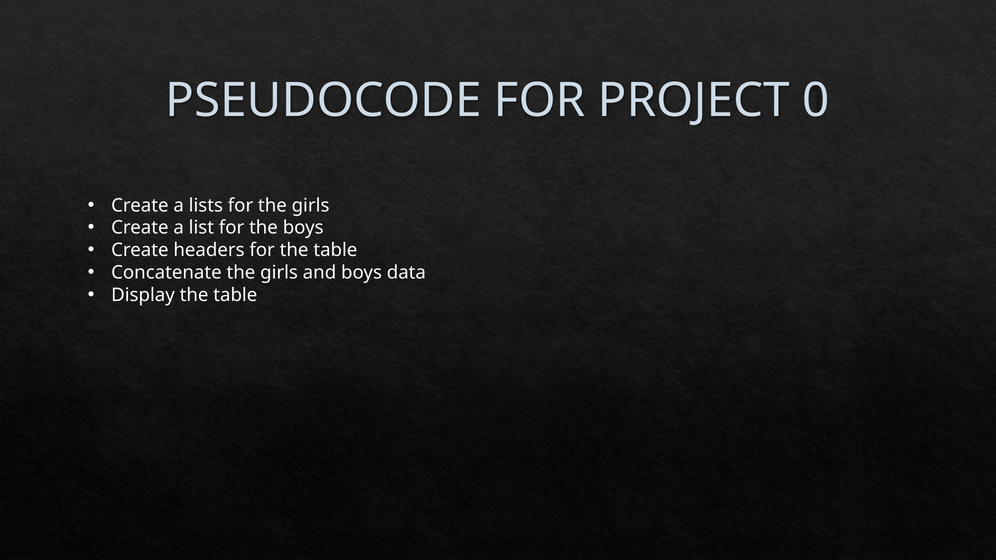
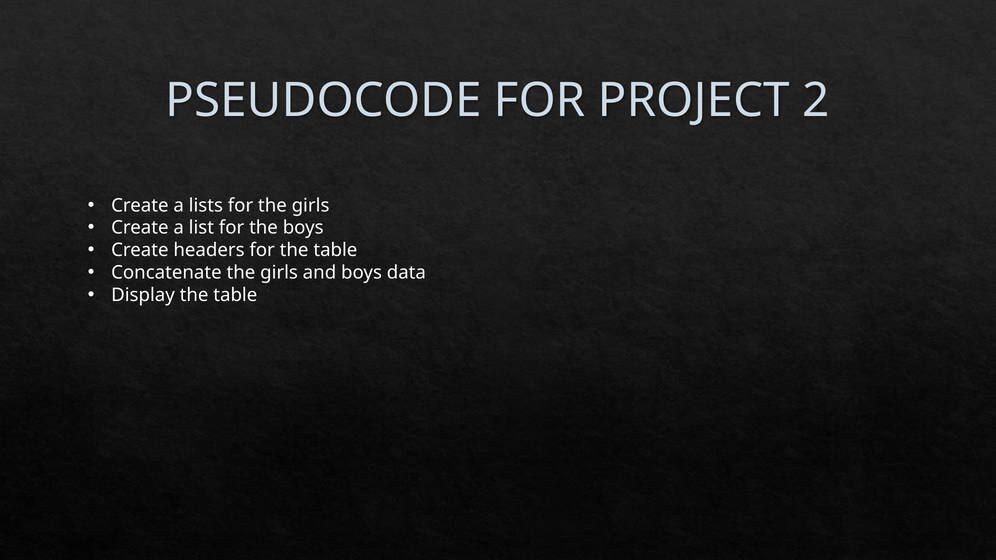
0: 0 -> 2
